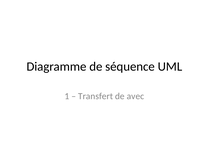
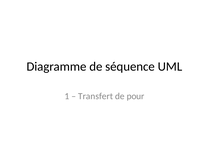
avec: avec -> pour
